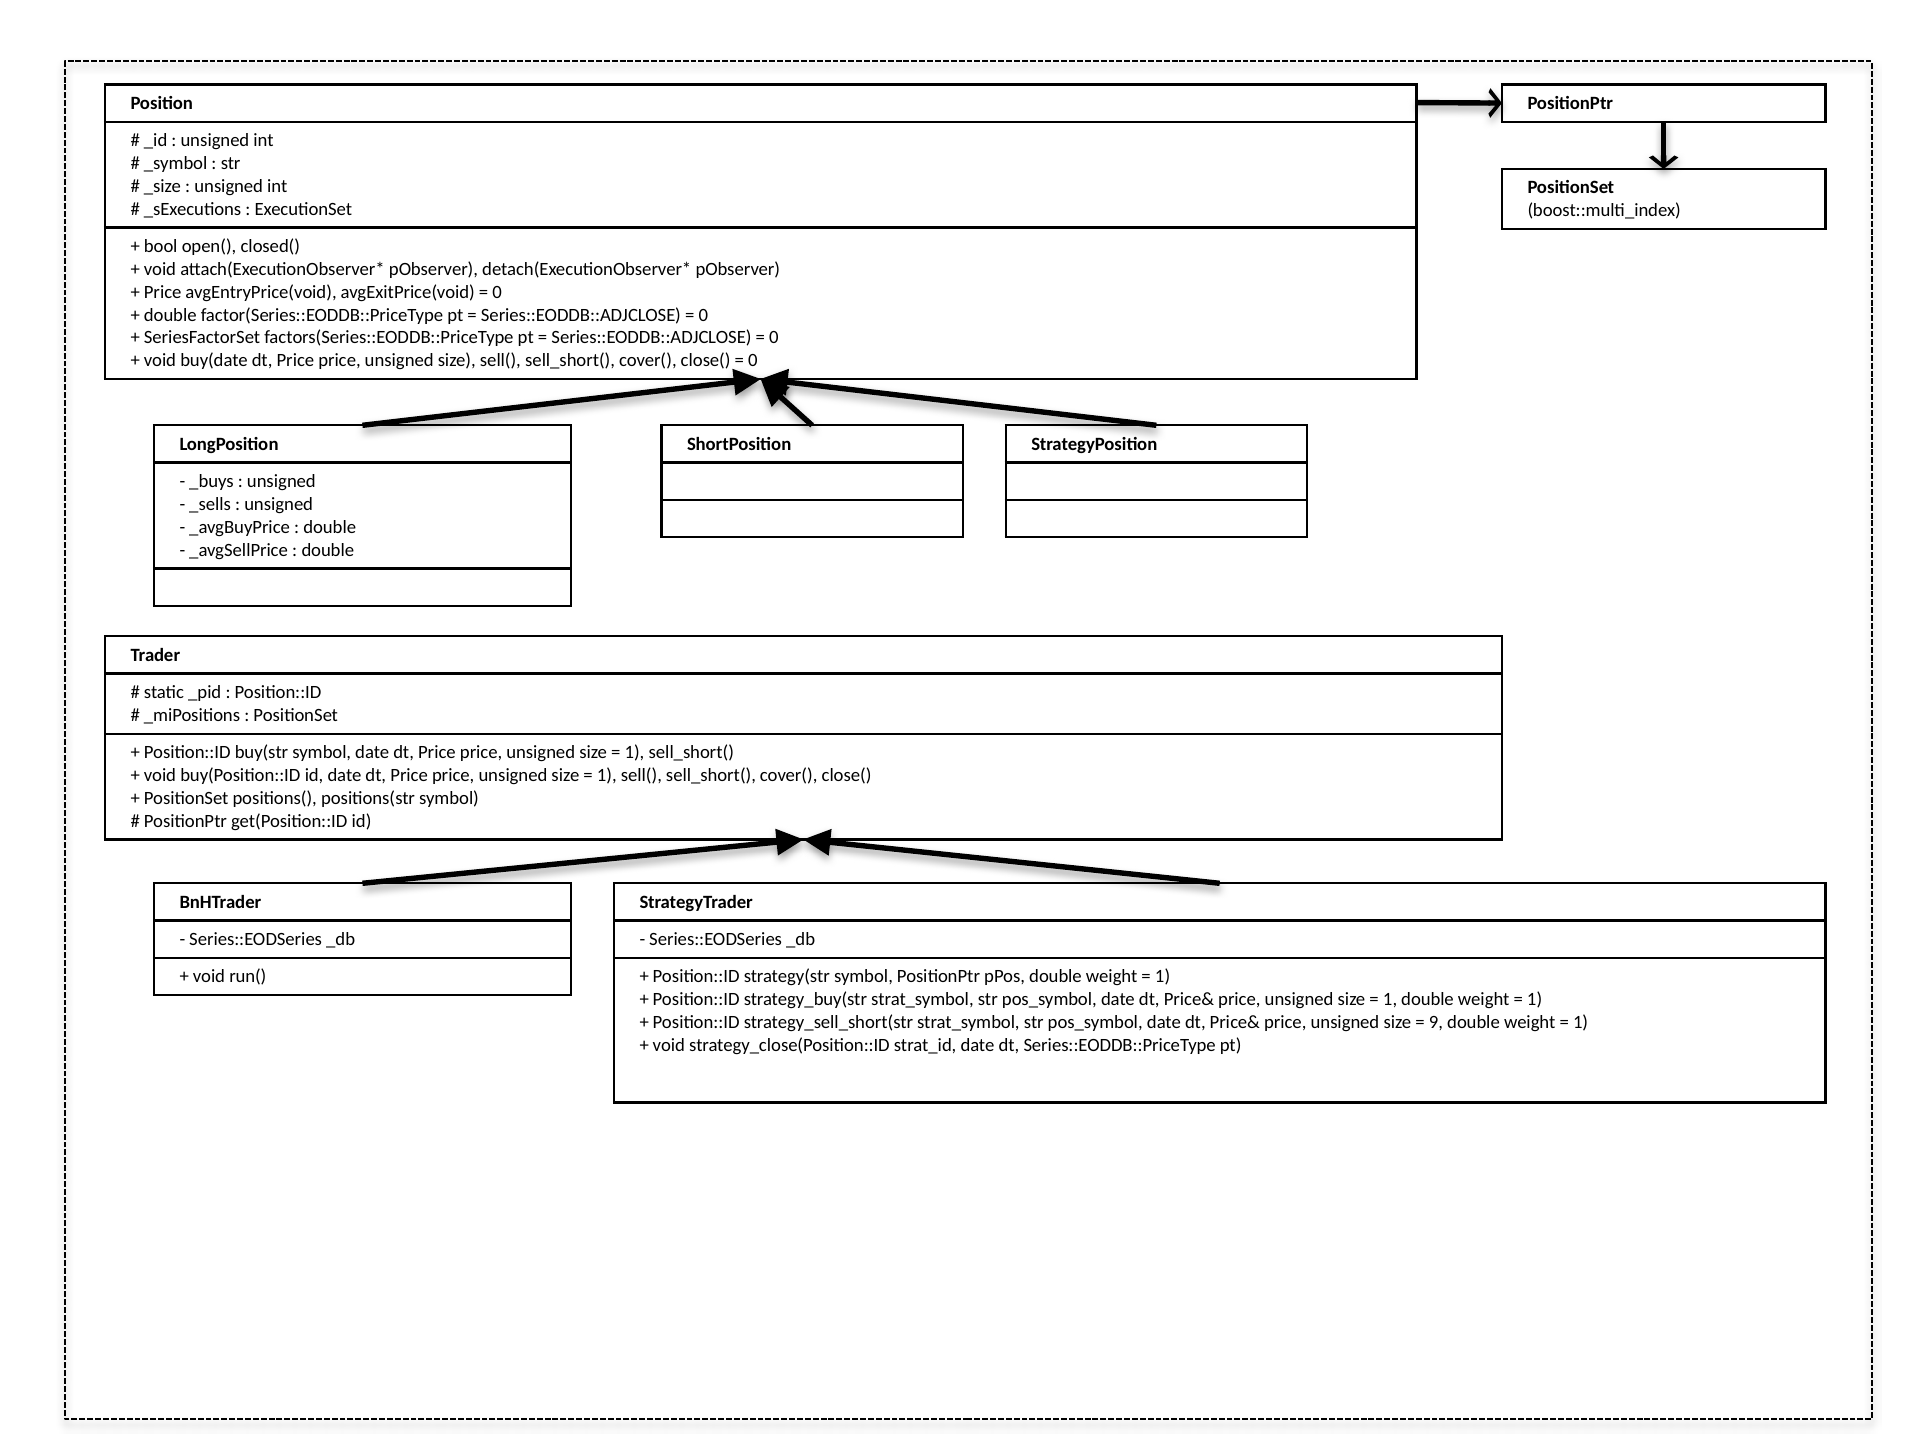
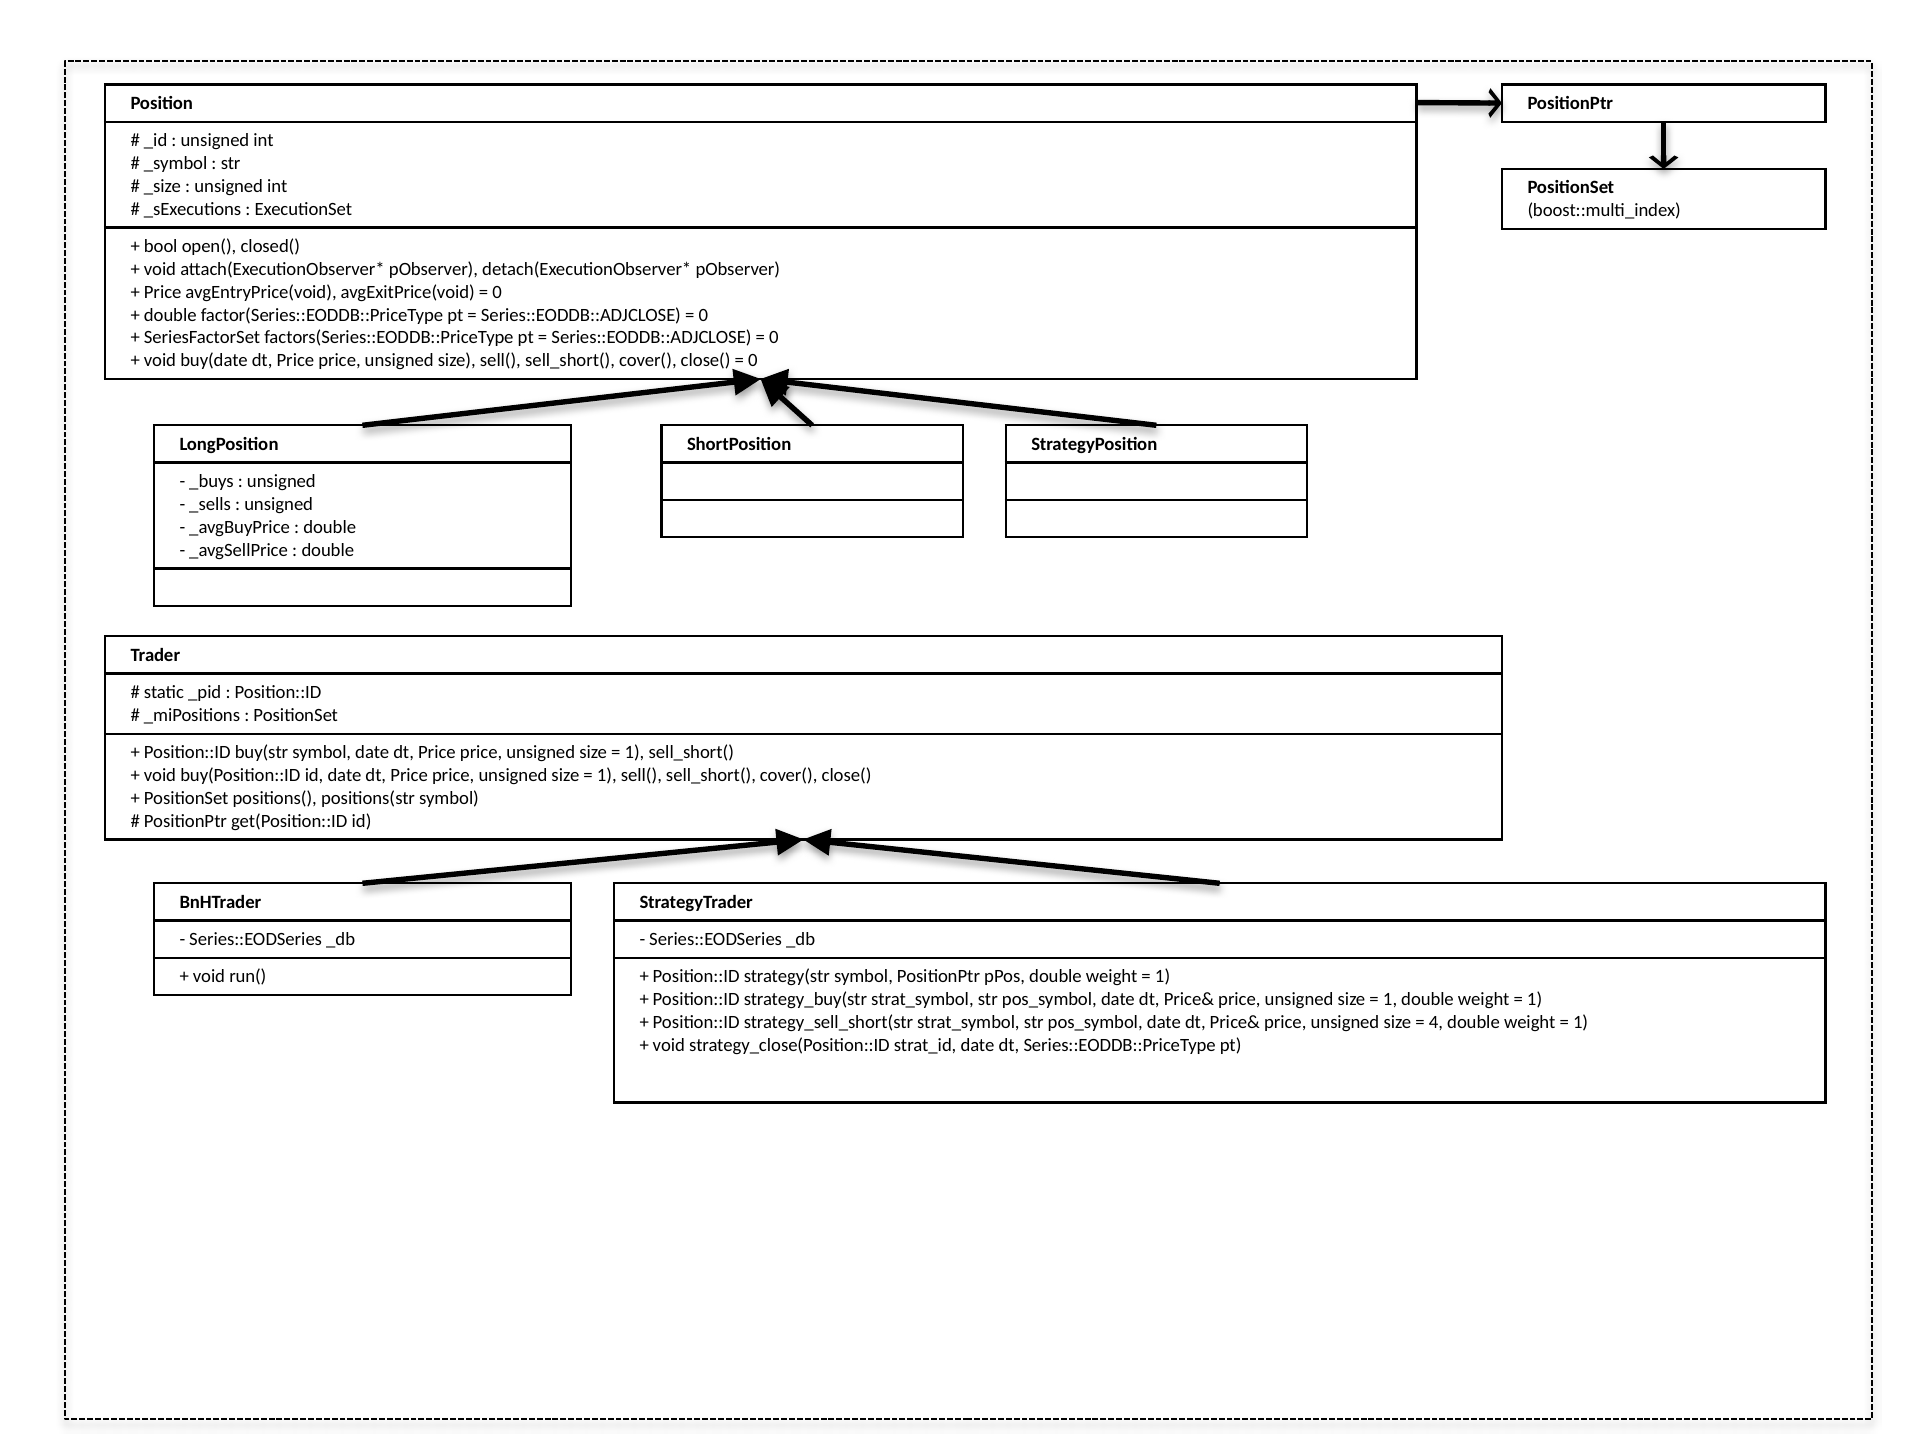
9: 9 -> 4
